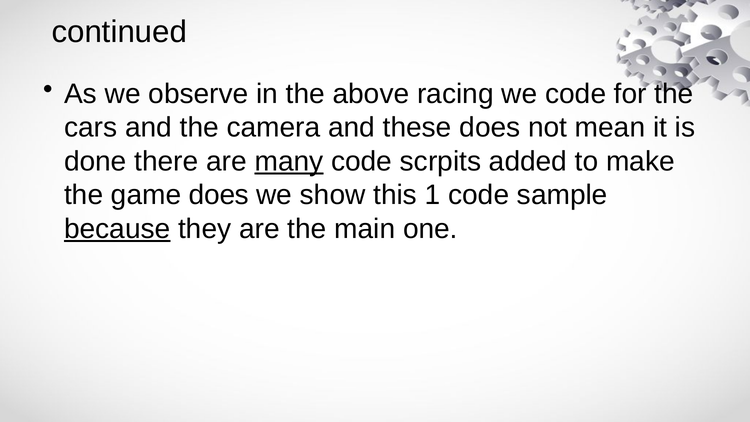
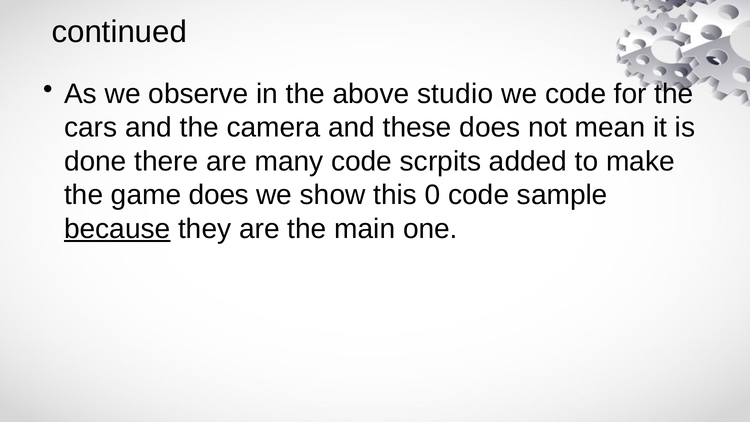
racing: racing -> studio
many underline: present -> none
1: 1 -> 0
